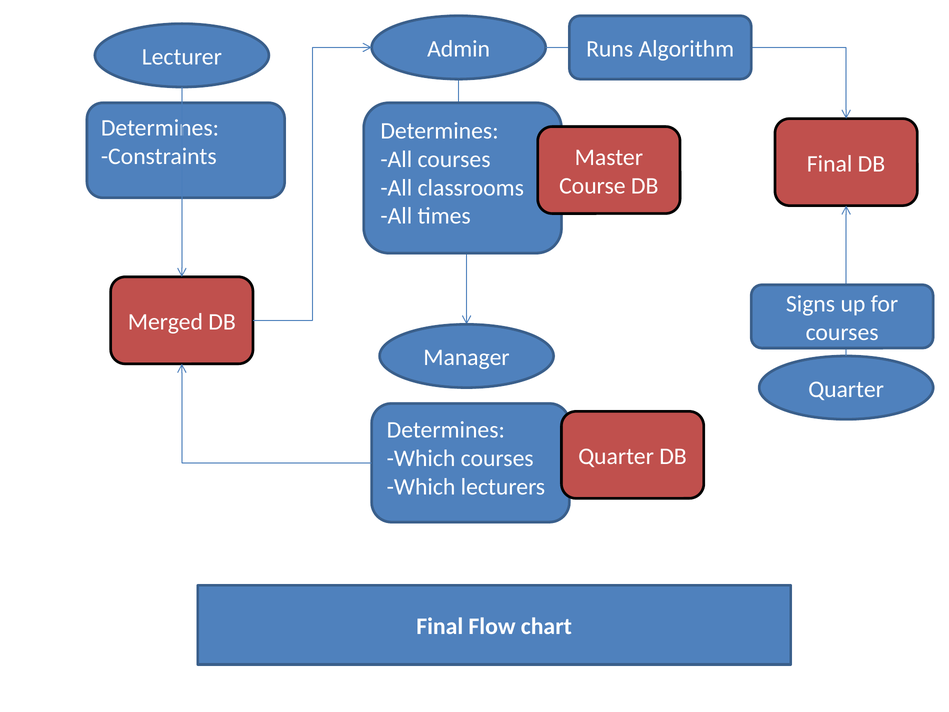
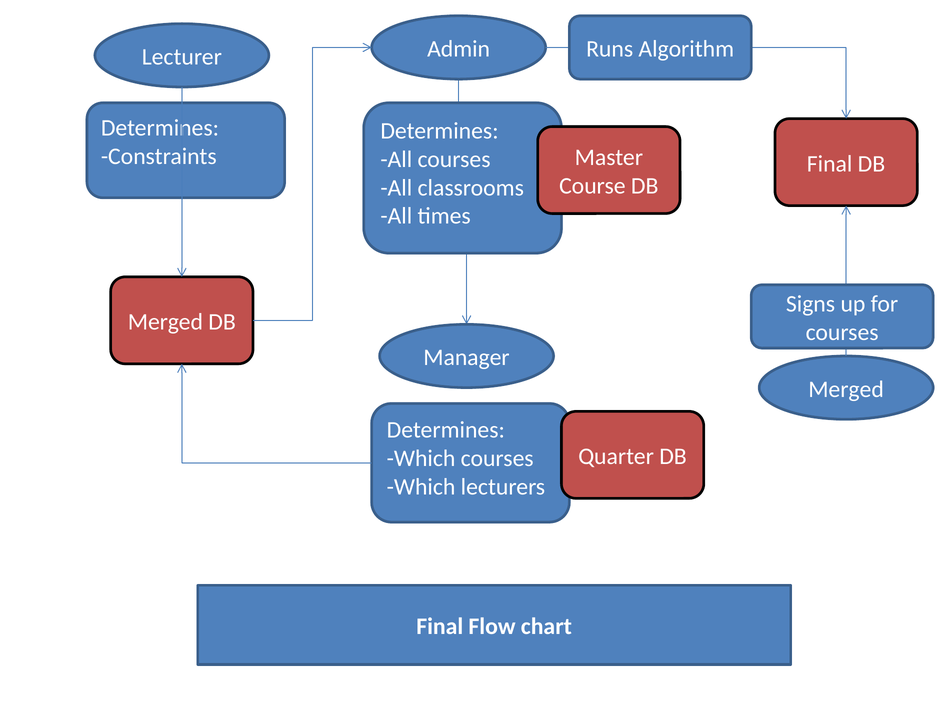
Quarter at (846, 389): Quarter -> Merged
